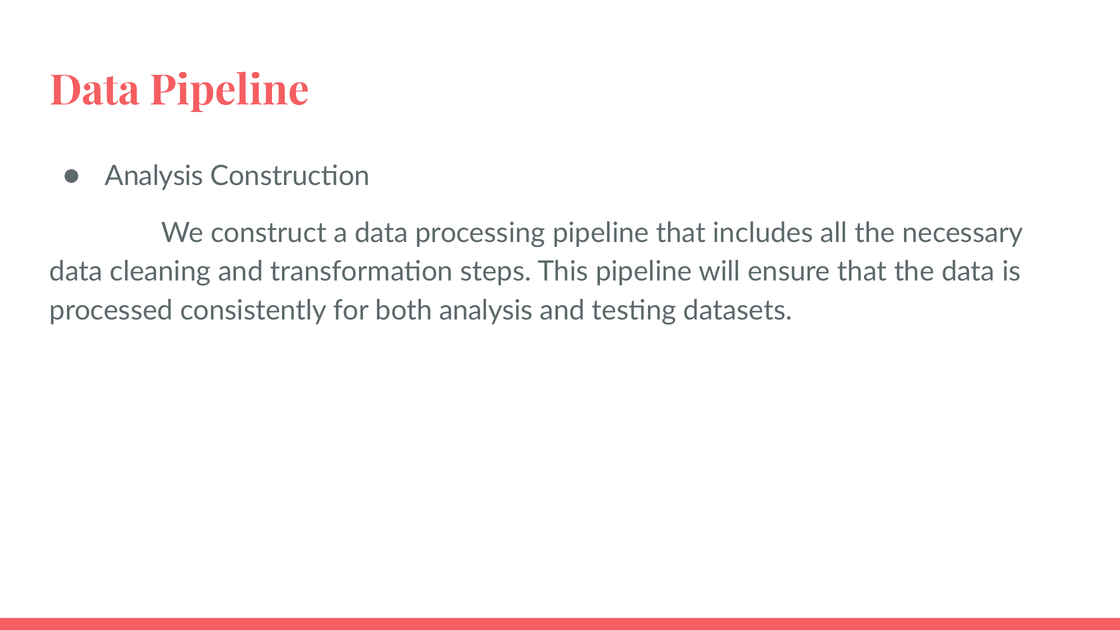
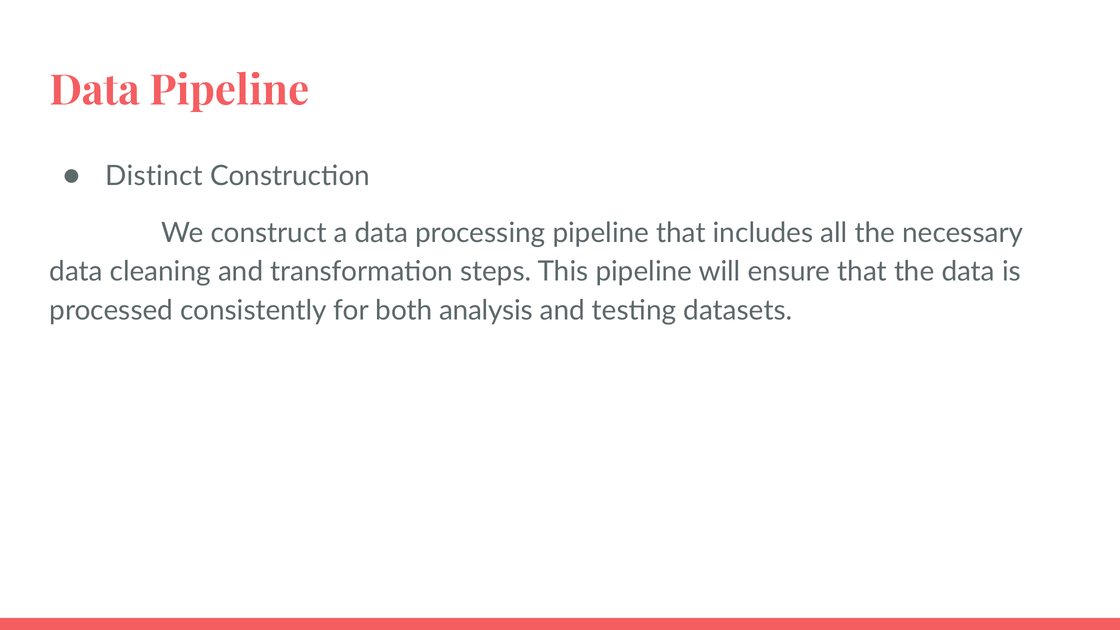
Analysis at (154, 176): Analysis -> Distinct
